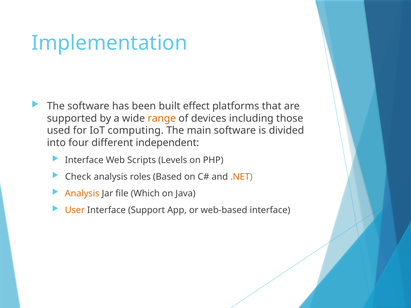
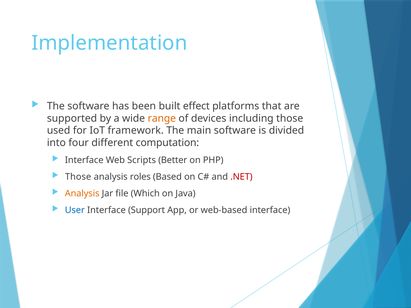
computing: computing -> framework
independent: independent -> computation
Levels: Levels -> Better
Check at (78, 177): Check -> Those
.NET colour: orange -> red
User colour: orange -> blue
